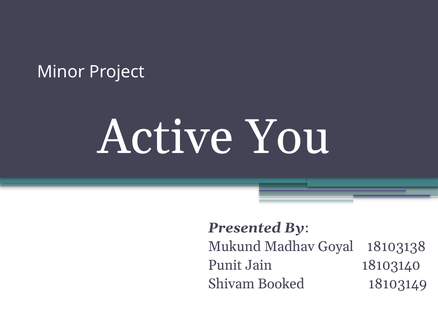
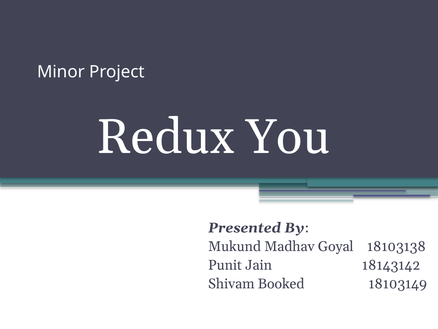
Active: Active -> Redux
18103140: 18103140 -> 18143142
